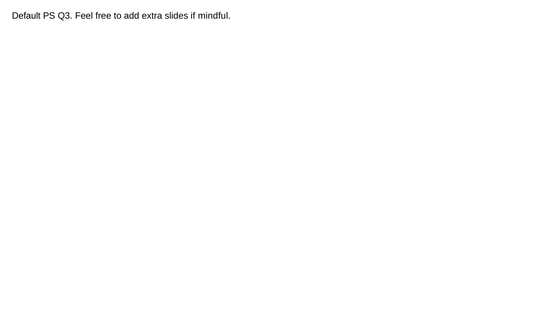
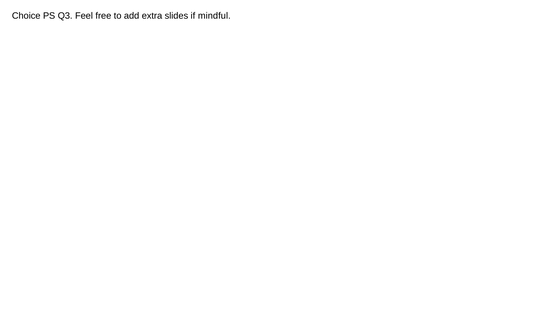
Default: Default -> Choice
